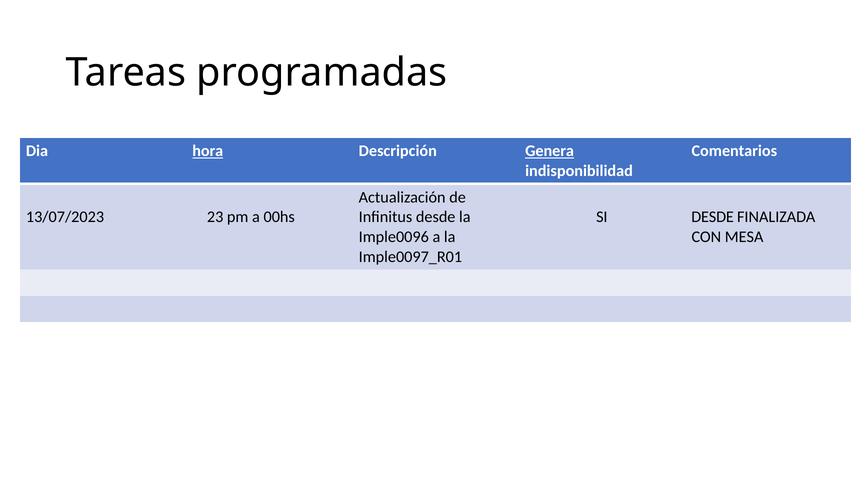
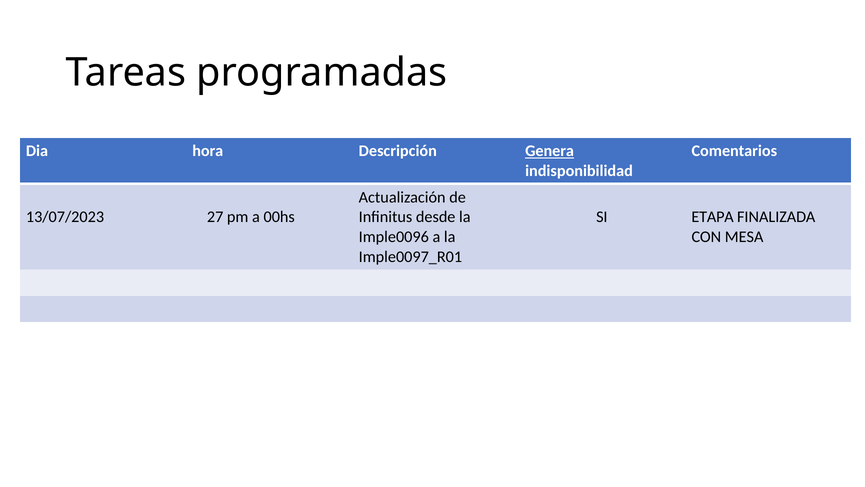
hora underline: present -> none
23: 23 -> 27
SI DESDE: DESDE -> ETAPA
